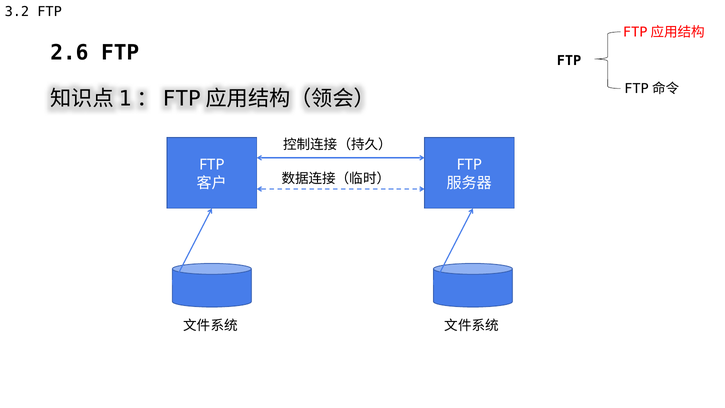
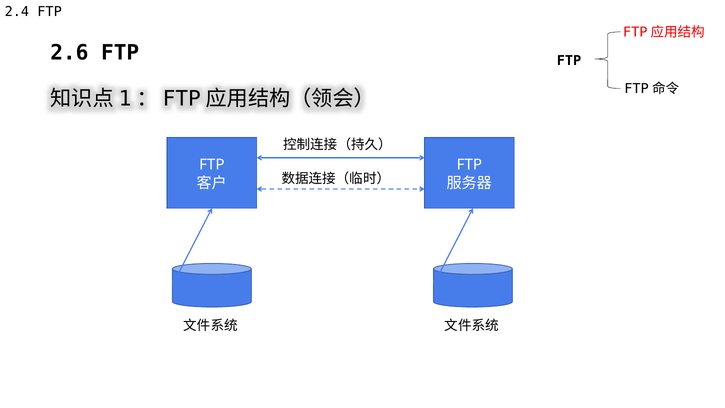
3.2: 3.2 -> 2.4
